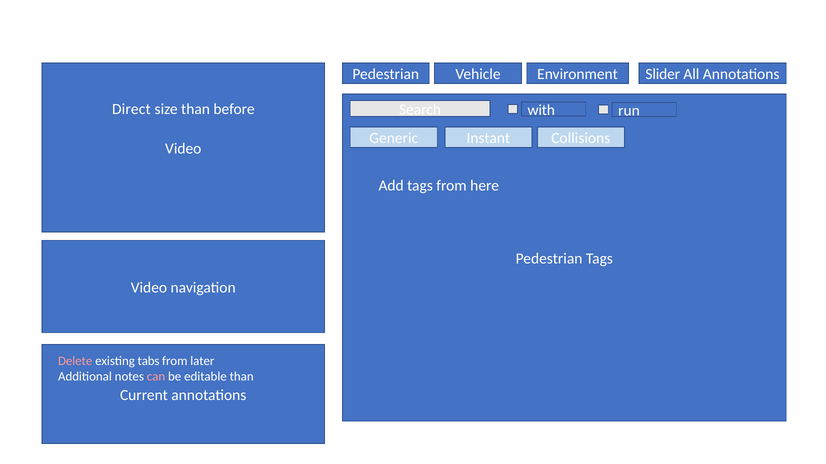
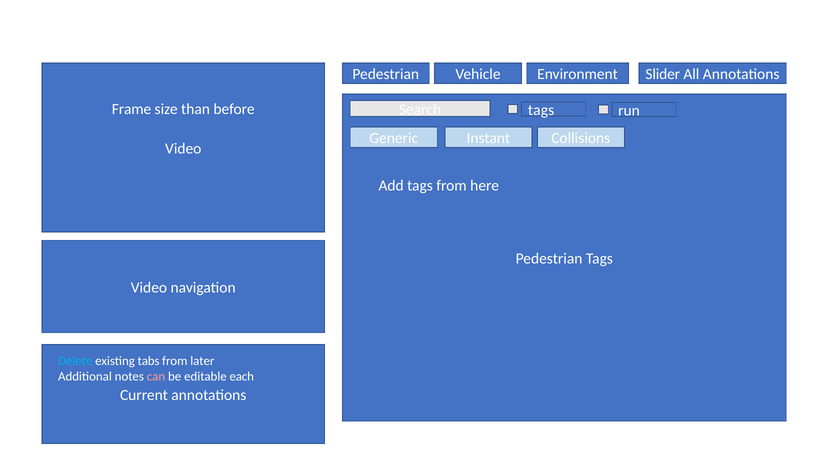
Direct: Direct -> Frame
Search with: with -> tags
Delete colour: pink -> light blue
editable than: than -> each
